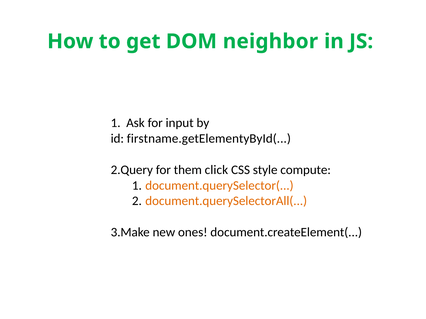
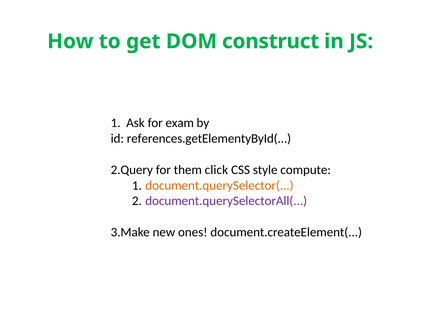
neighbor: neighbor -> construct
input: input -> exam
firstname.getElementyById(: firstname.getElementyById( -> references.getElementyById(
document.querySelectorAll( colour: orange -> purple
